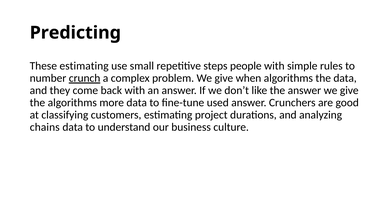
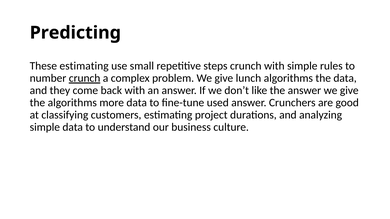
steps people: people -> crunch
when: when -> lunch
chains at (45, 127): chains -> simple
